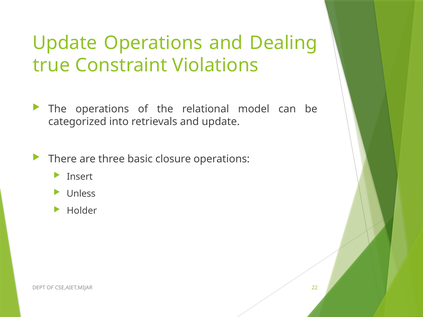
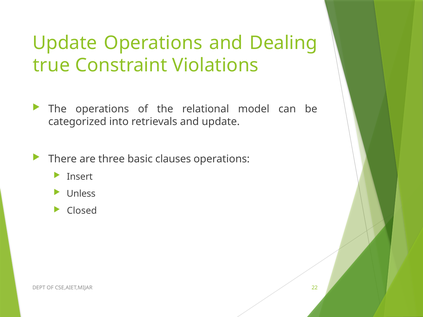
closure: closure -> clauses
Holder: Holder -> Closed
